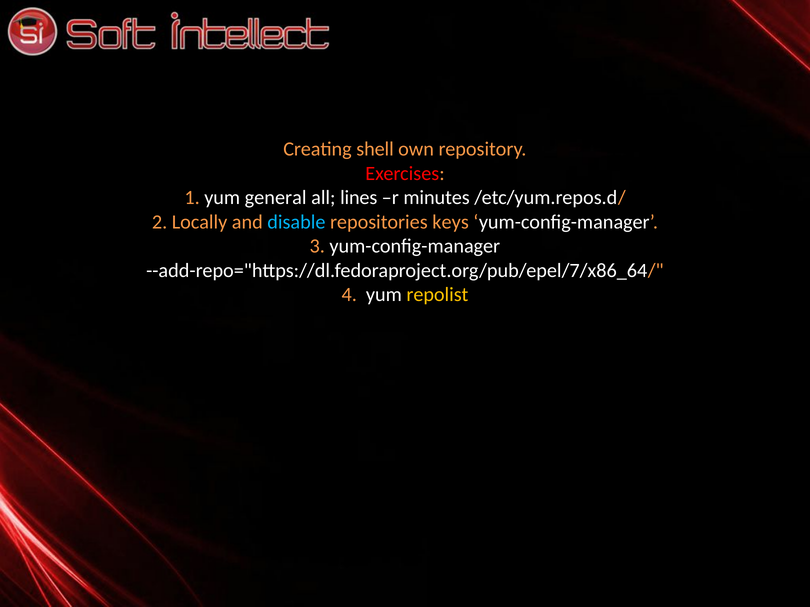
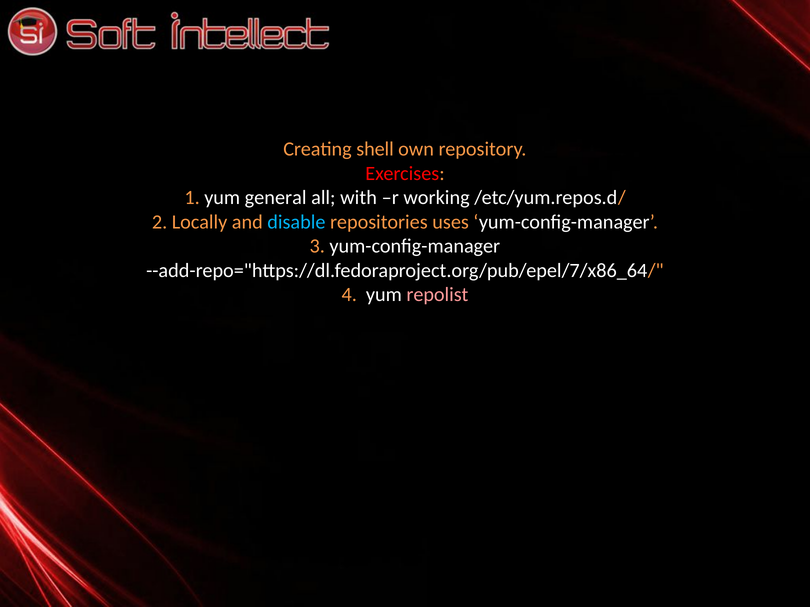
lines: lines -> with
minutes: minutes -> working
keys: keys -> uses
repolist colour: yellow -> pink
